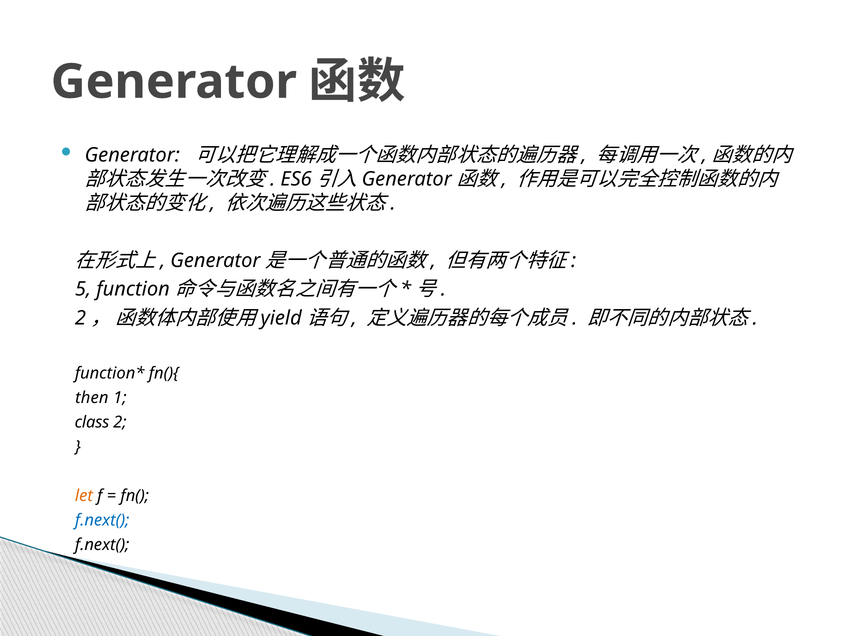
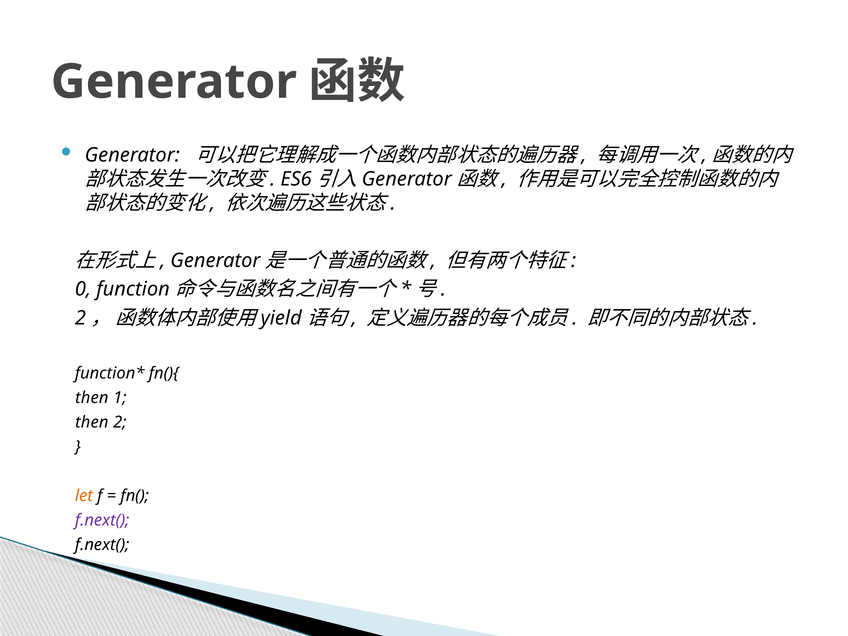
5: 5 -> 0
class at (92, 422): class -> then
f.next( at (102, 520) colour: blue -> purple
